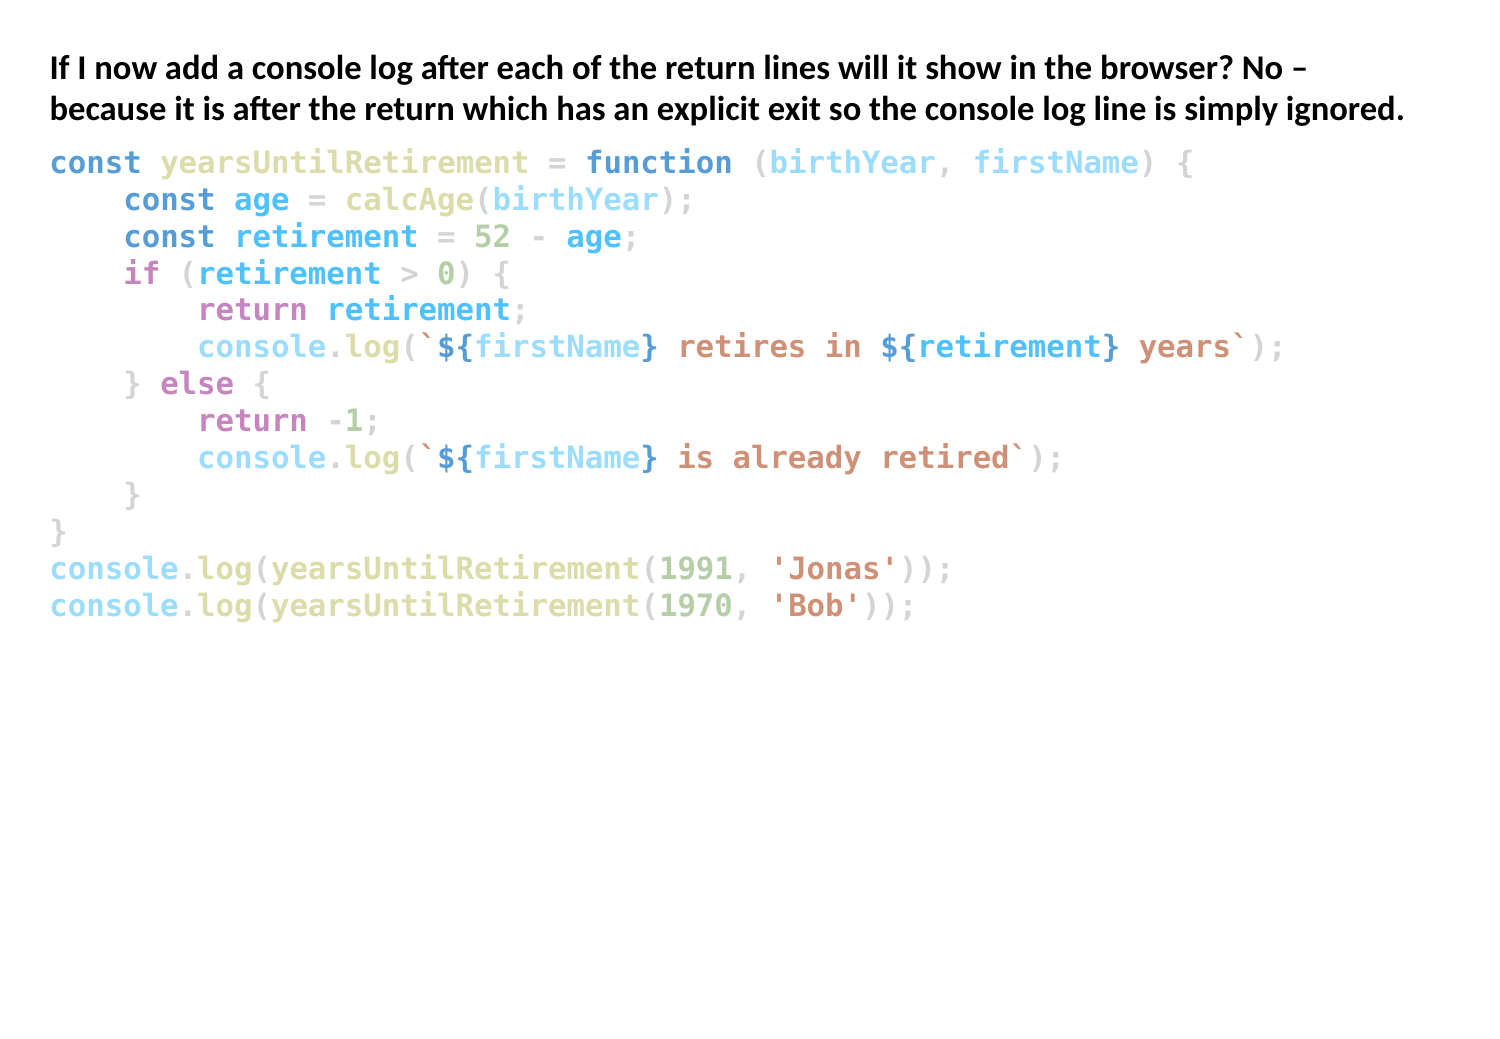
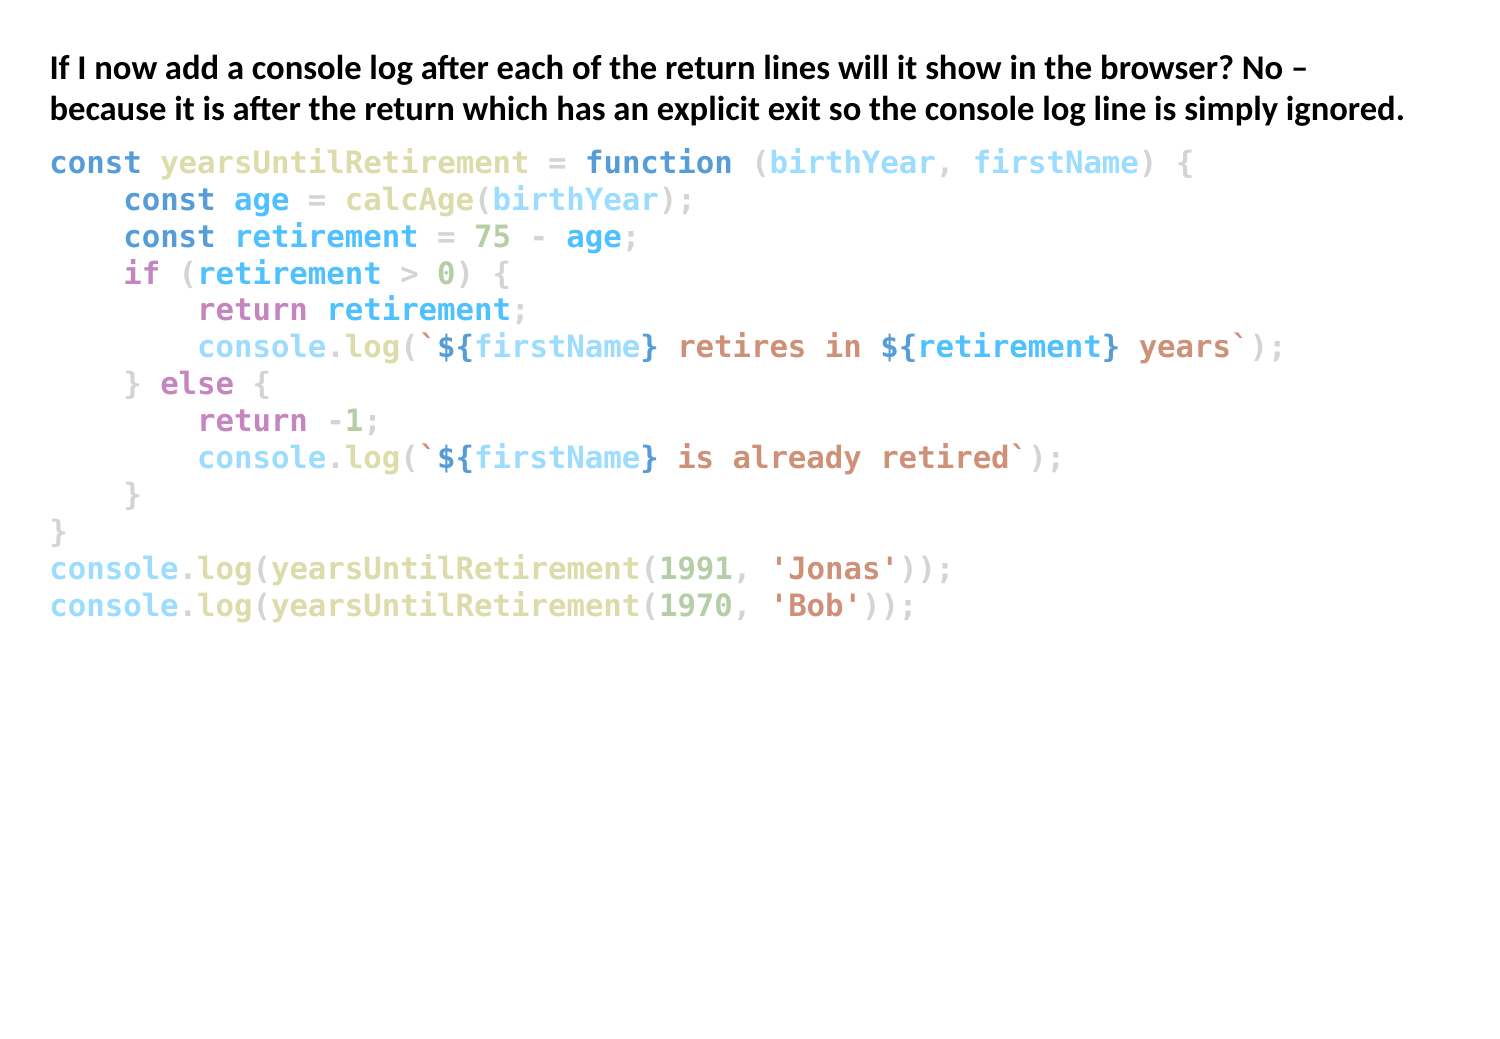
52: 52 -> 75
